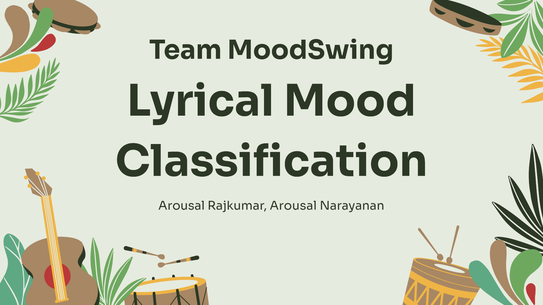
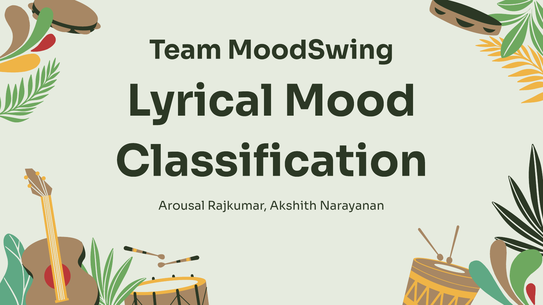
Rajkumar Arousal: Arousal -> Akshith
